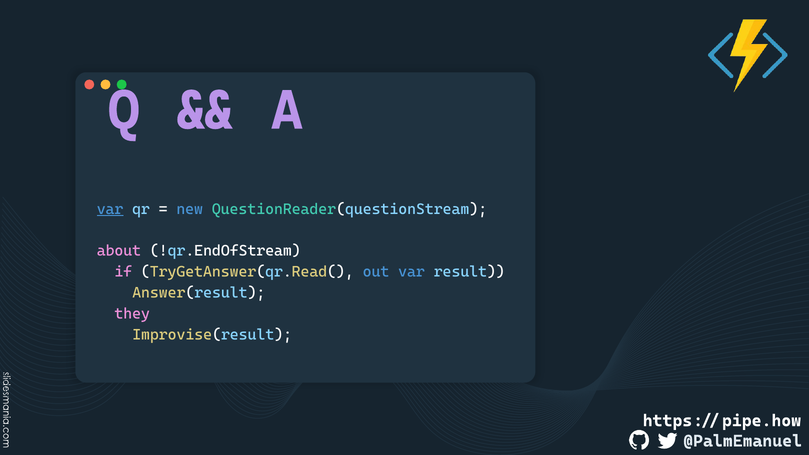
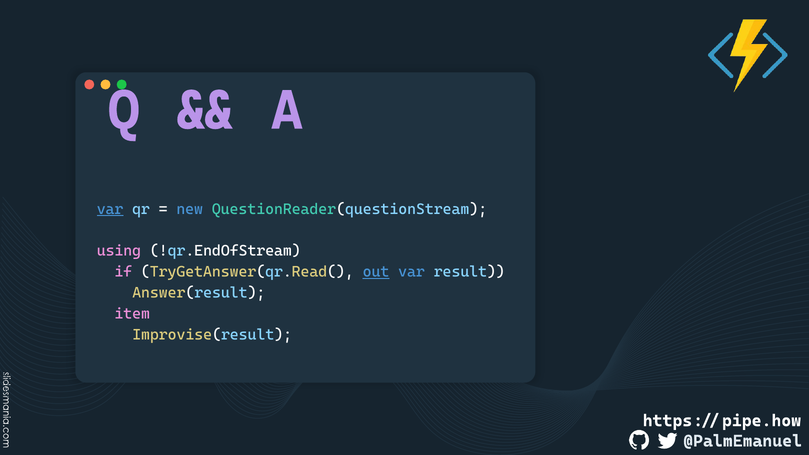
about: about -> using
out underline: none -> present
they: they -> item
